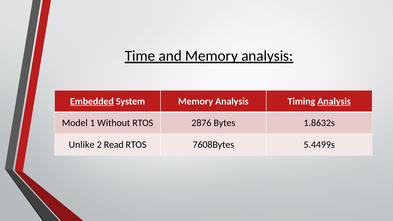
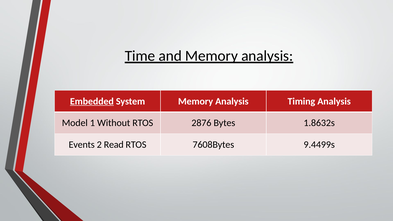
Analysis at (334, 101) underline: present -> none
Unlike: Unlike -> Events
5.4499s: 5.4499s -> 9.4499s
